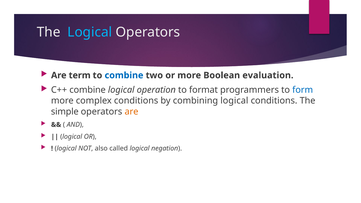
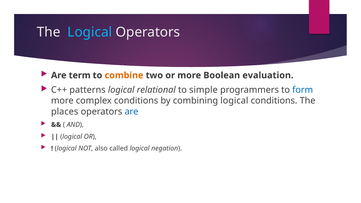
combine at (124, 75) colour: blue -> orange
C++ combine: combine -> patterns
operation: operation -> relational
format: format -> simple
simple: simple -> places
are at (131, 112) colour: orange -> blue
